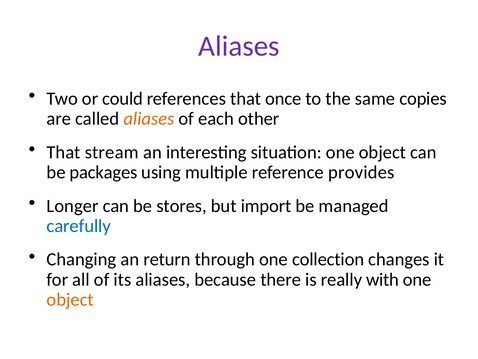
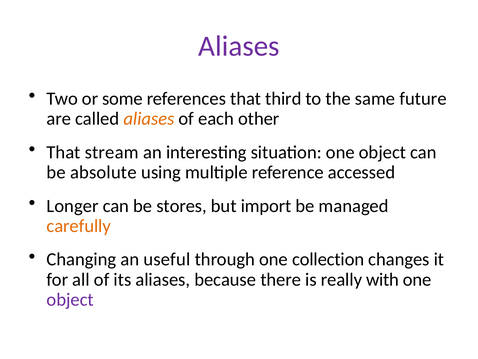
could: could -> some
once: once -> third
copies: copies -> future
packages: packages -> absolute
provides: provides -> accessed
carefully colour: blue -> orange
return: return -> useful
object at (70, 299) colour: orange -> purple
